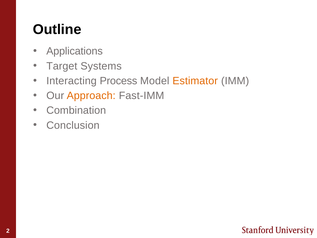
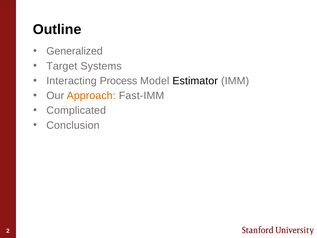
Applications: Applications -> Generalized
Estimator colour: orange -> black
Combination: Combination -> Complicated
